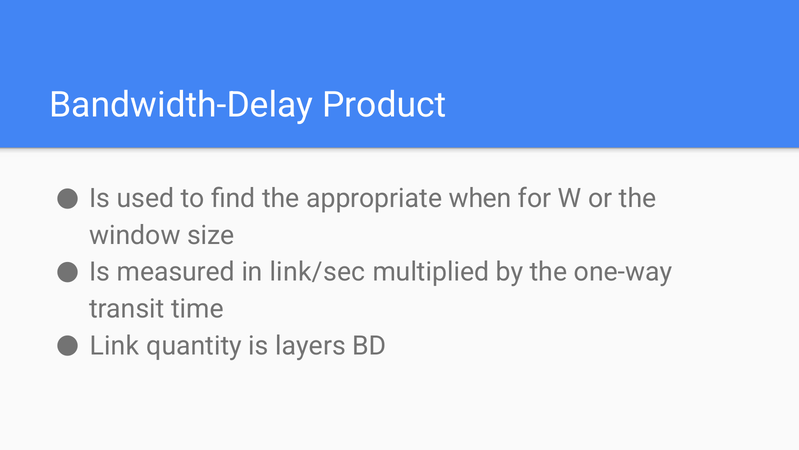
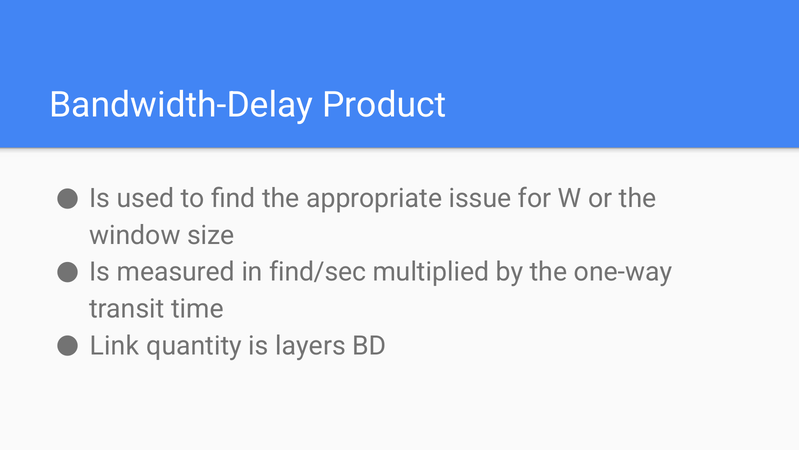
when: when -> issue
link/sec: link/sec -> find/sec
